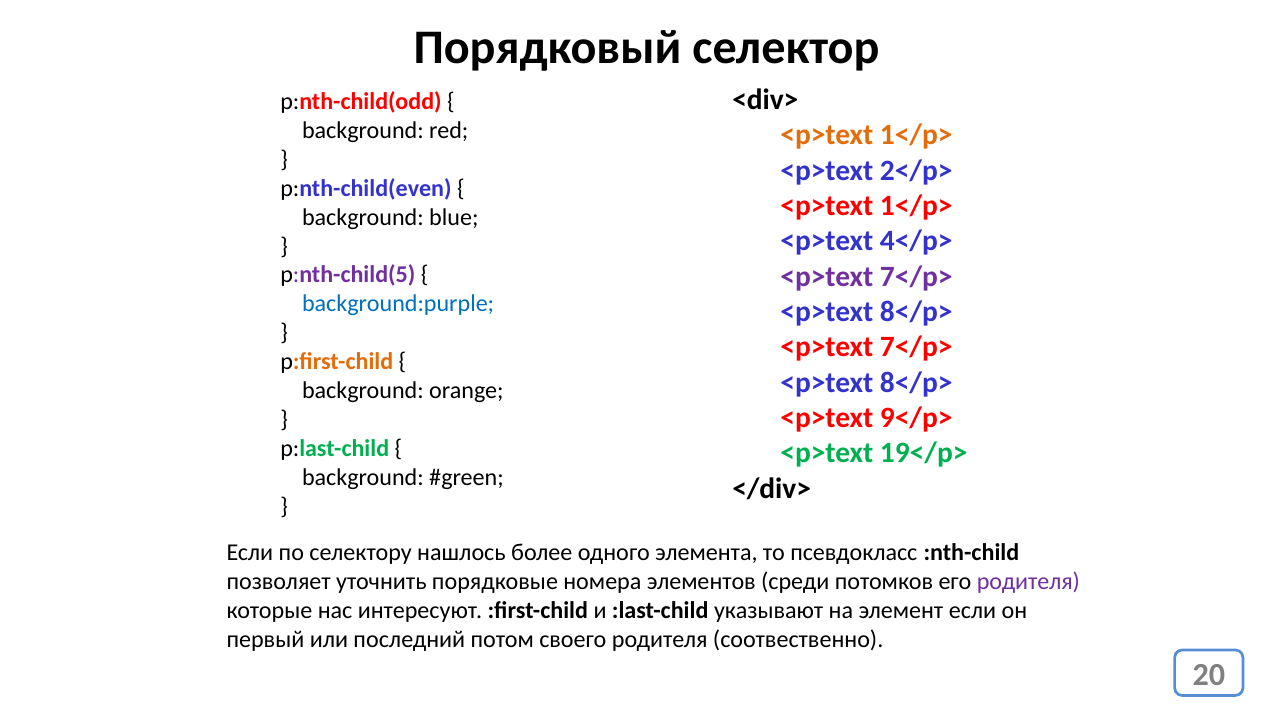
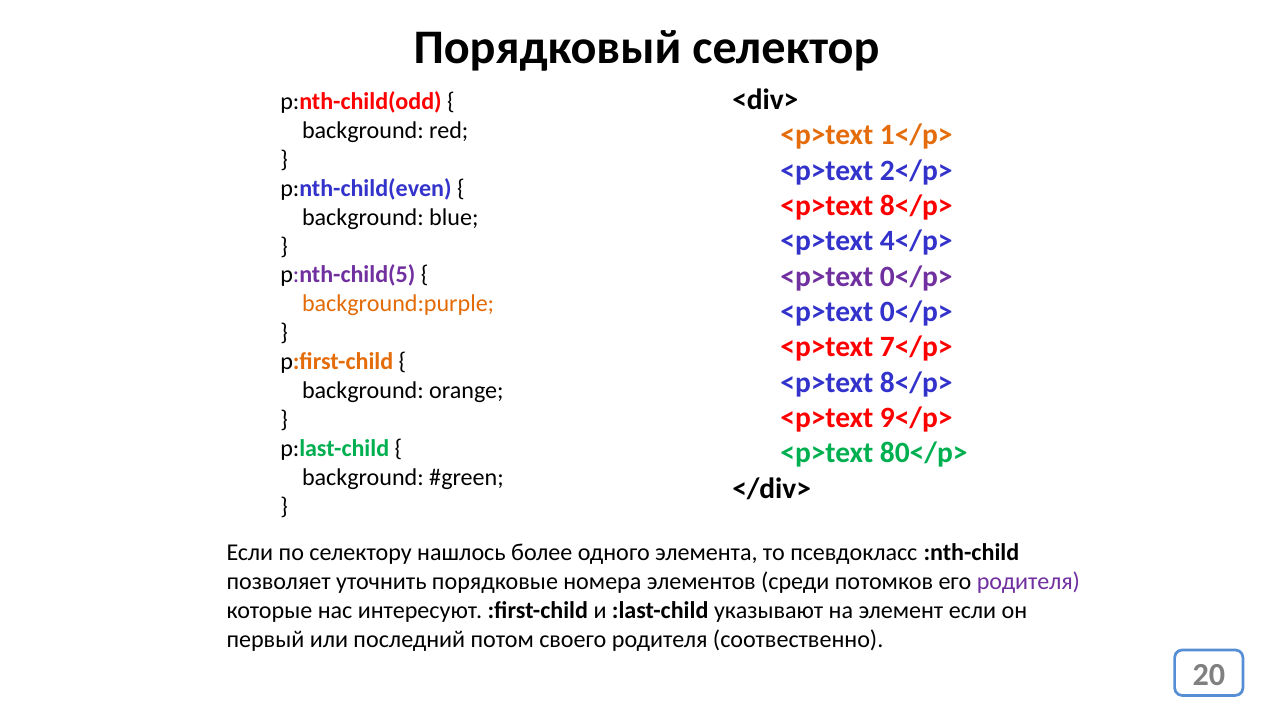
1</p> at (916, 206): 1</p> -> 8</p>
7</p> at (916, 277): 7</p> -> 0</p>
background:purple colour: blue -> orange
8</p> at (916, 312): 8</p> -> 0</p>
19</p>: 19</p> -> 80</p>
